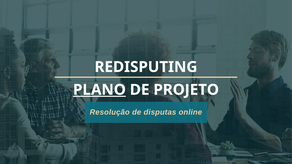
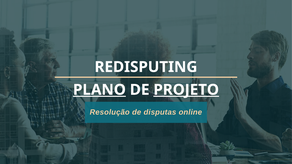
PROJETO underline: none -> present
